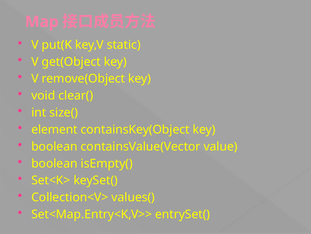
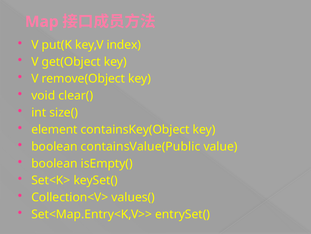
static: static -> index
containsValue(Vector: containsValue(Vector -> containsValue(Public
